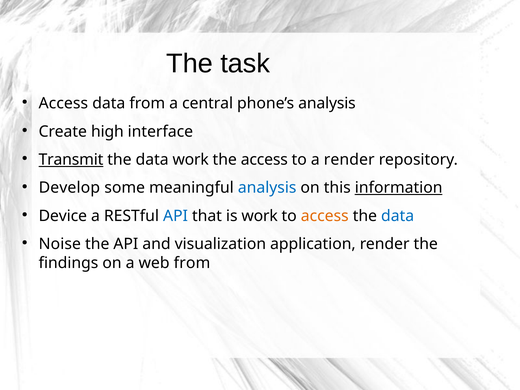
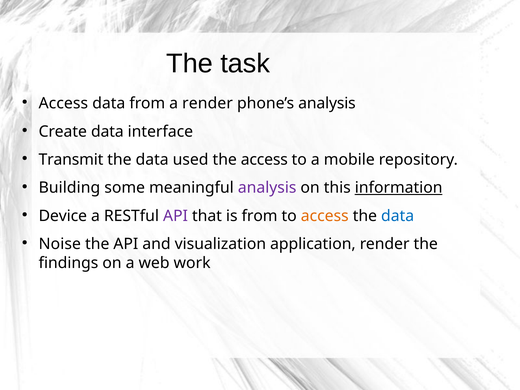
a central: central -> render
Create high: high -> data
Transmit underline: present -> none
data work: work -> used
a render: render -> mobile
Develop: Develop -> Building
analysis at (267, 188) colour: blue -> purple
API at (175, 216) colour: blue -> purple
is work: work -> from
web from: from -> work
